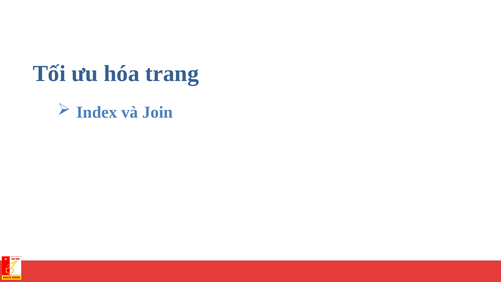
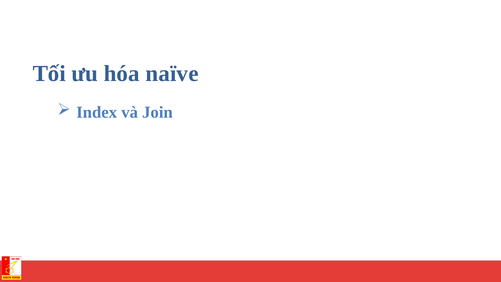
trang: trang -> naïve
